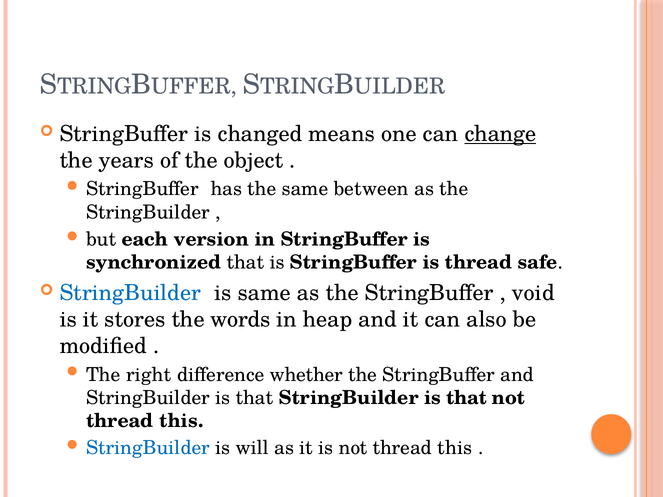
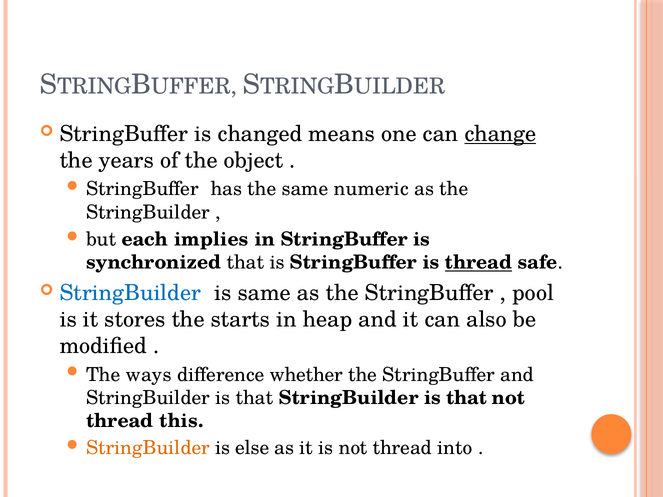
between: between -> numeric
version: version -> implies
thread at (478, 263) underline: none -> present
void: void -> pool
words: words -> starts
right: right -> ways
StringBuilder at (148, 448) colour: blue -> orange
will: will -> else
is not thread this: this -> into
